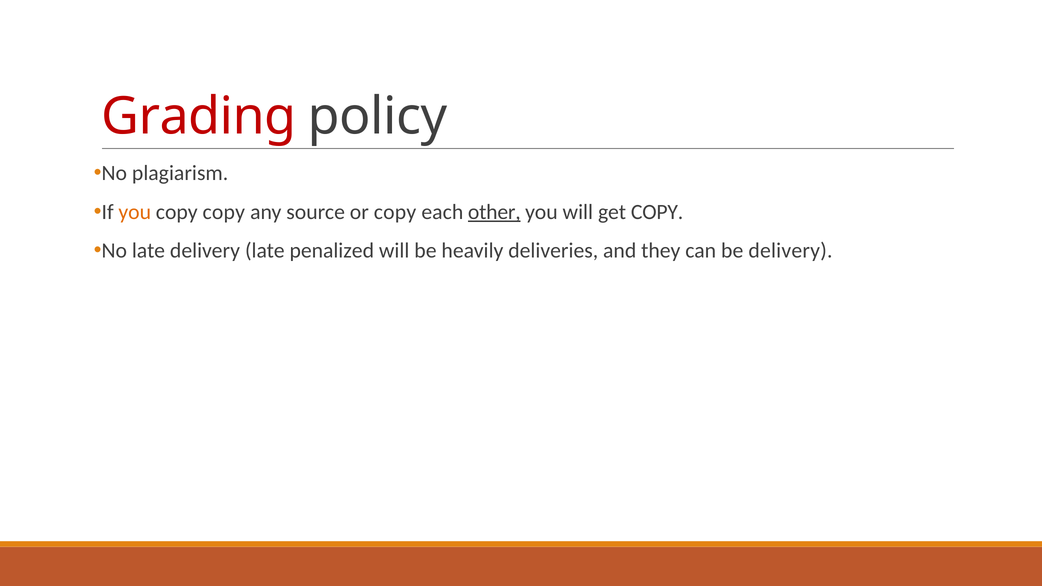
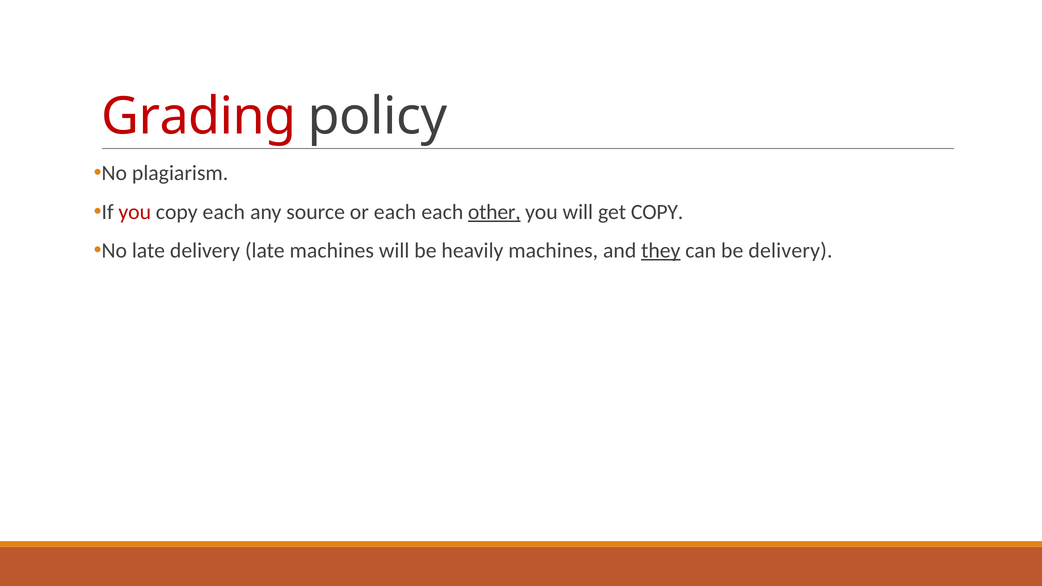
you at (135, 212) colour: orange -> red
copy copy: copy -> each
or copy: copy -> each
late penalized: penalized -> machines
heavily deliveries: deliveries -> machines
they underline: none -> present
